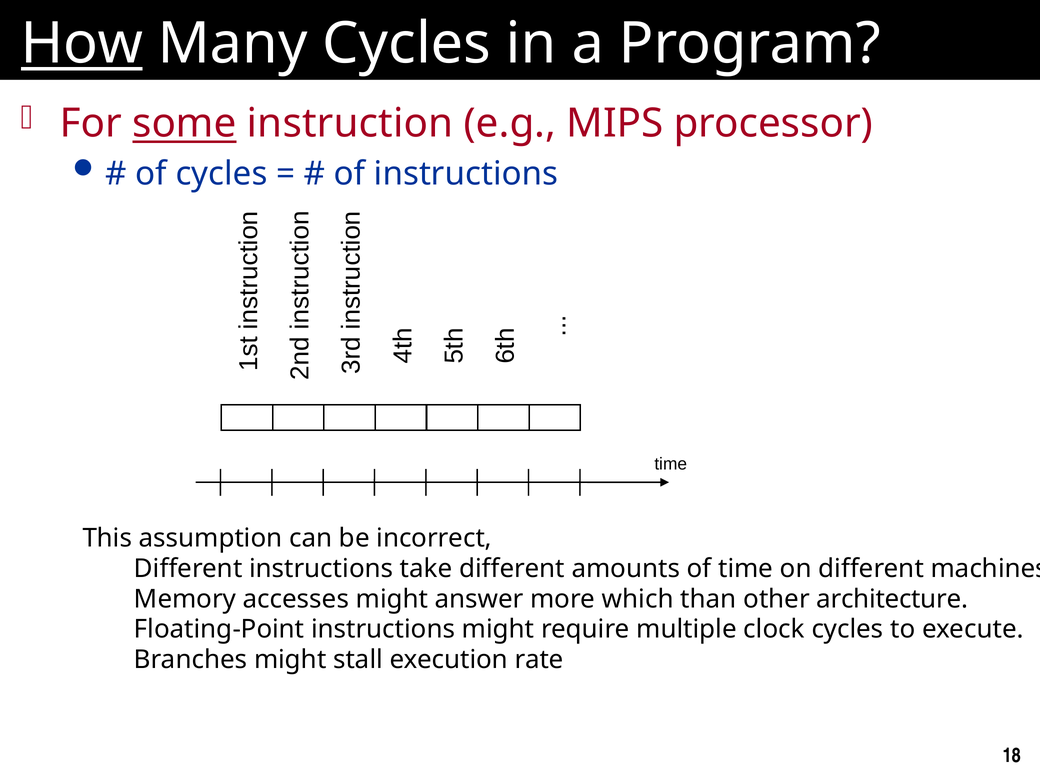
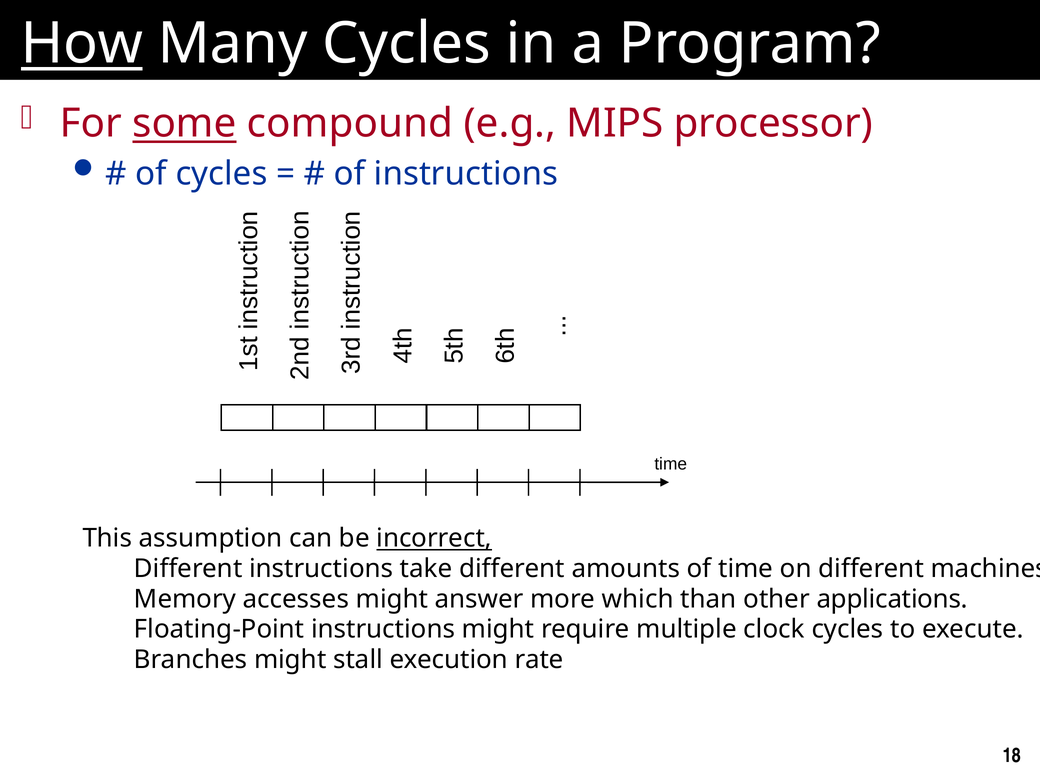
instruction: instruction -> compound
incorrect underline: none -> present
architecture: architecture -> applications
